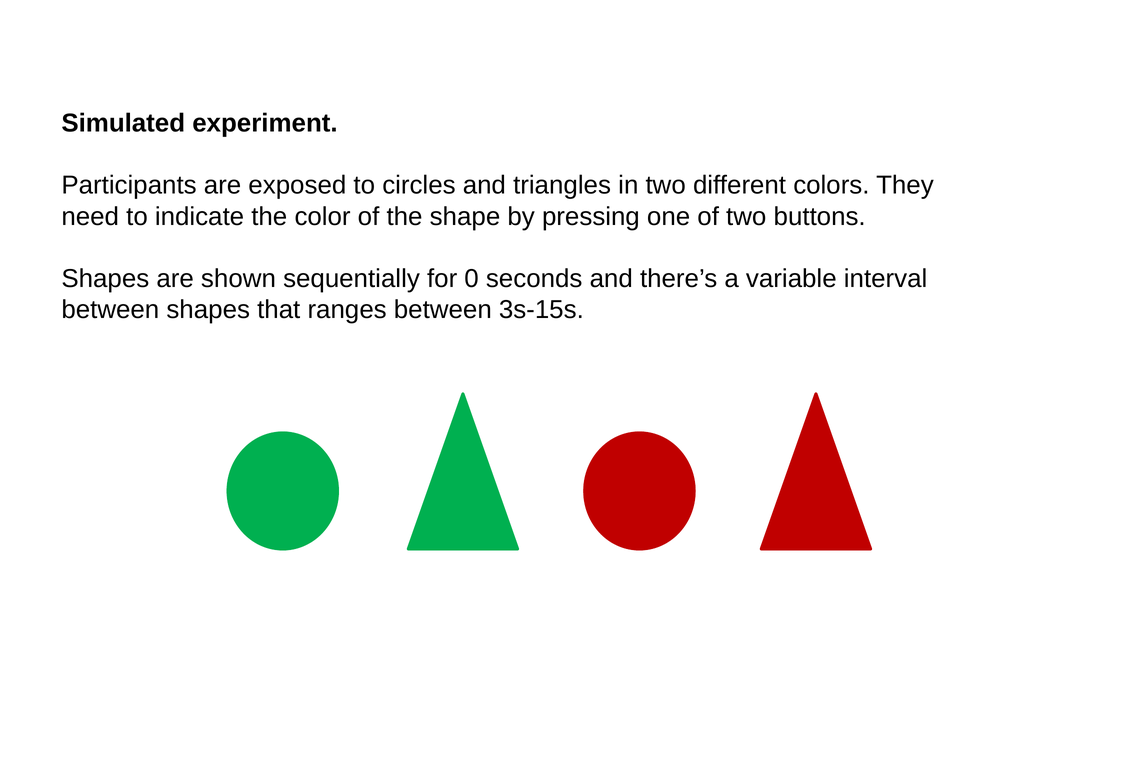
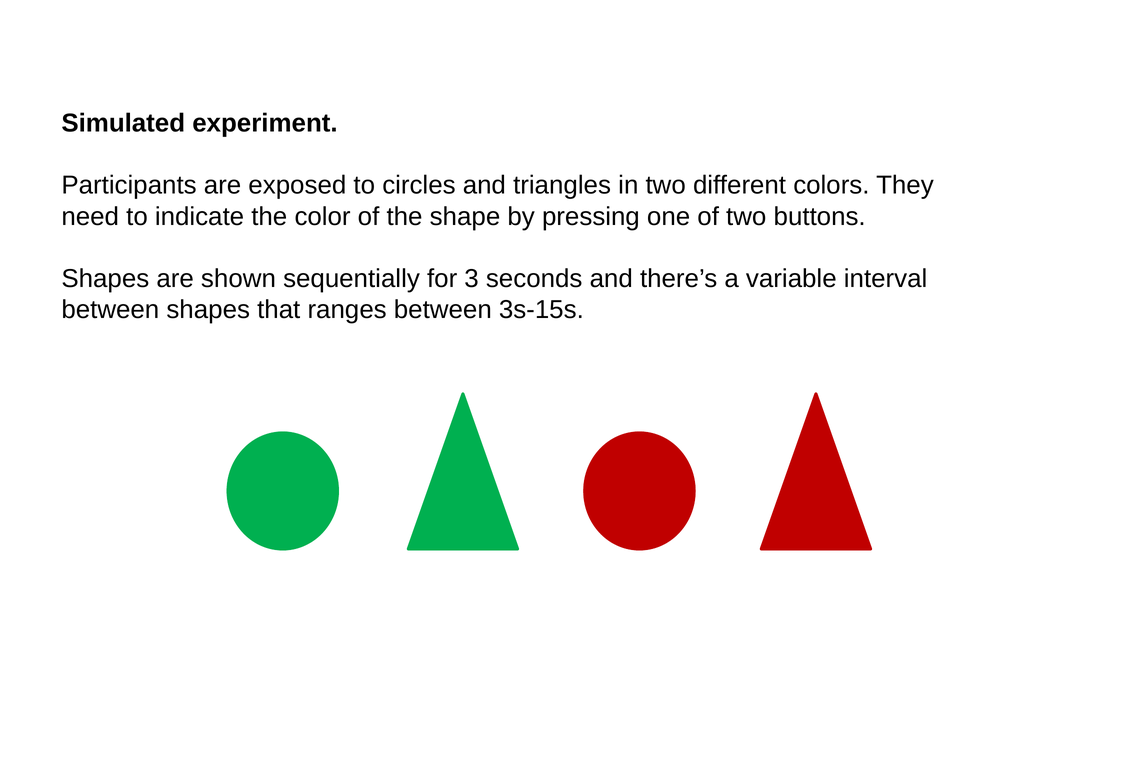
0: 0 -> 3
